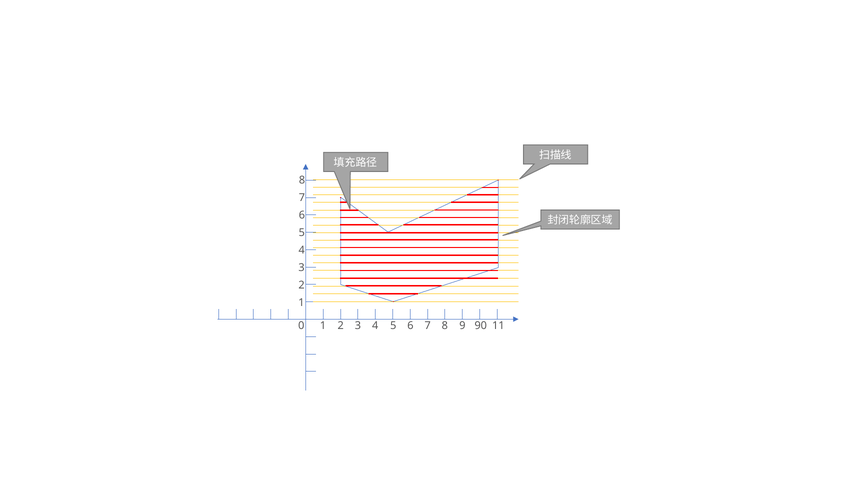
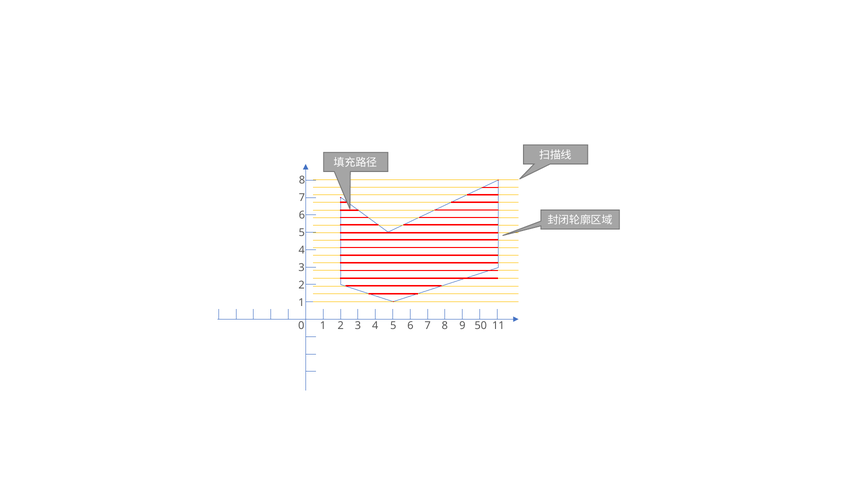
90: 90 -> 50
